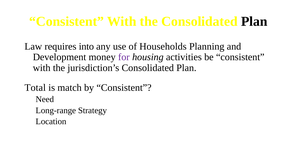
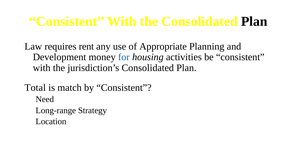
into: into -> rent
Households: Households -> Appropriate
for colour: purple -> blue
